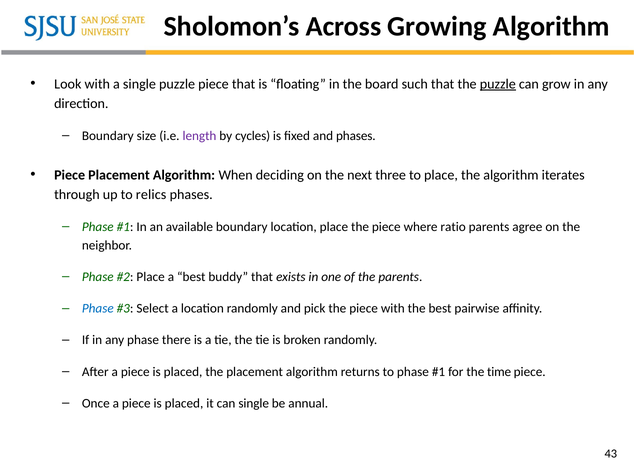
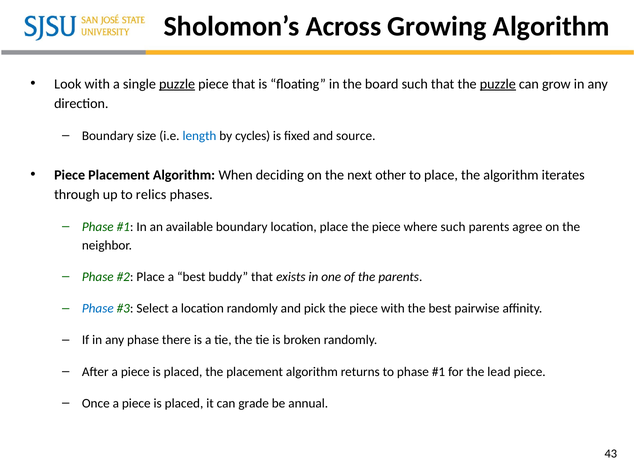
puzzle at (177, 84) underline: none -> present
length colour: purple -> blue
and phases: phases -> source
three: three -> other
where ratio: ratio -> such
time: time -> lead
can single: single -> grade
